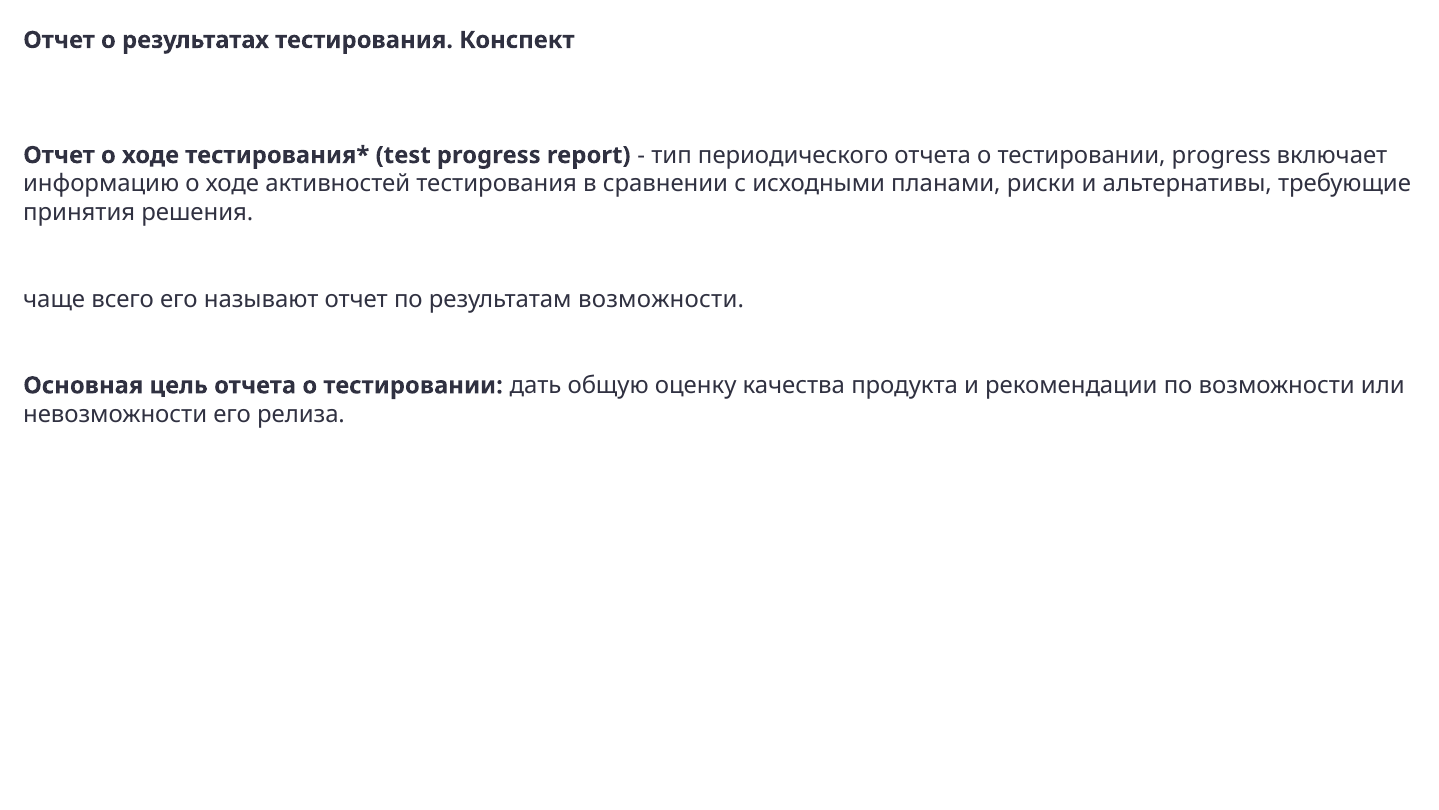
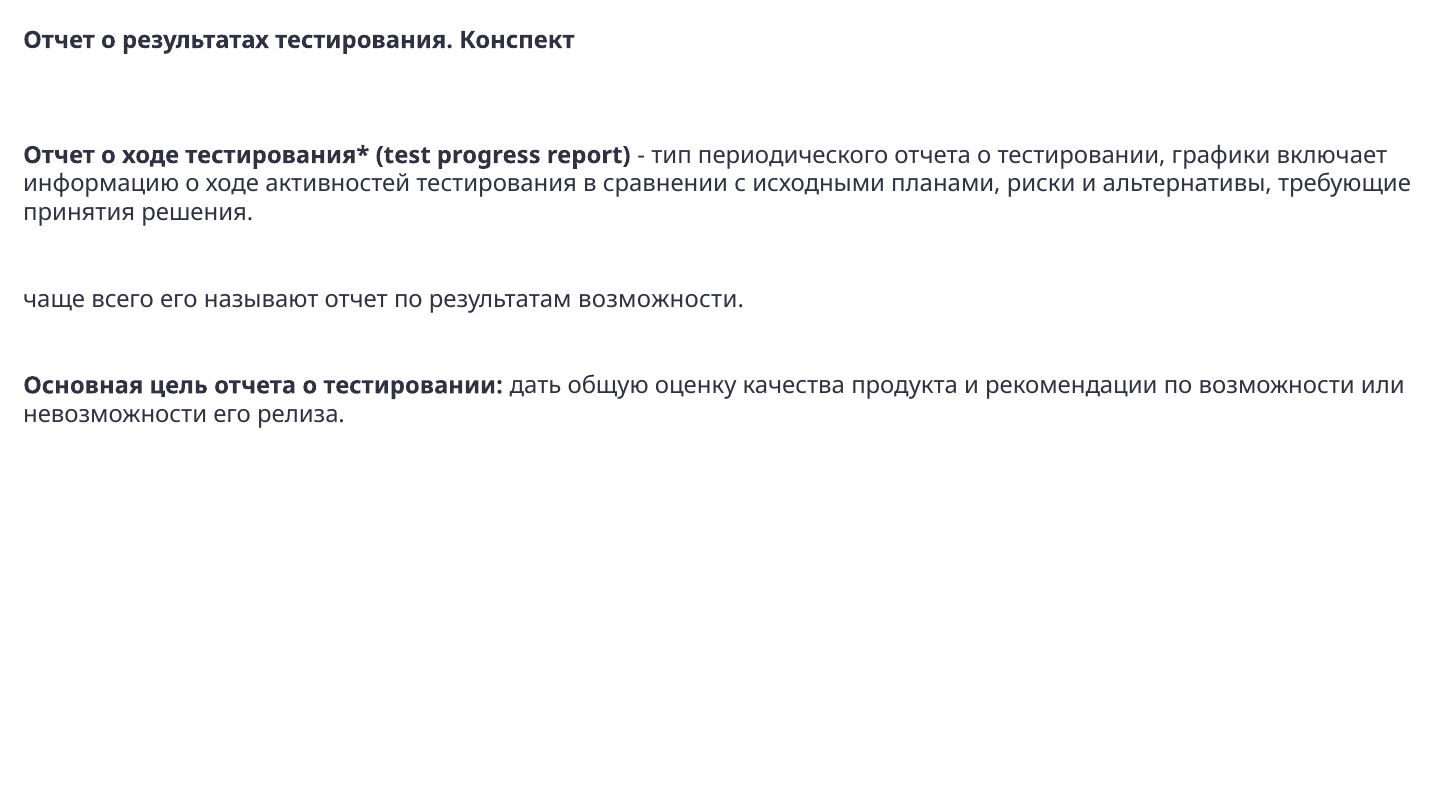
тестировании progress: progress -> графики
